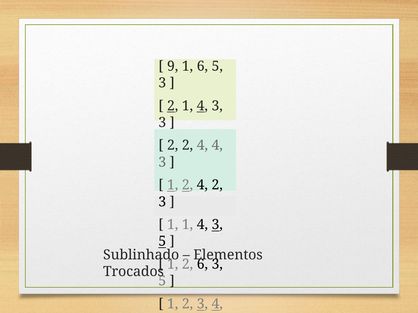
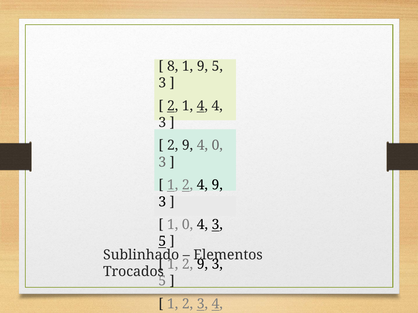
9: 9 -> 8
1 6: 6 -> 9
2 1 4 3: 3 -> 4
2 at (188, 146): 2 -> 9
4 4: 4 -> 0
4 2: 2 -> 9
1 1: 1 -> 0
1 2 6: 6 -> 9
